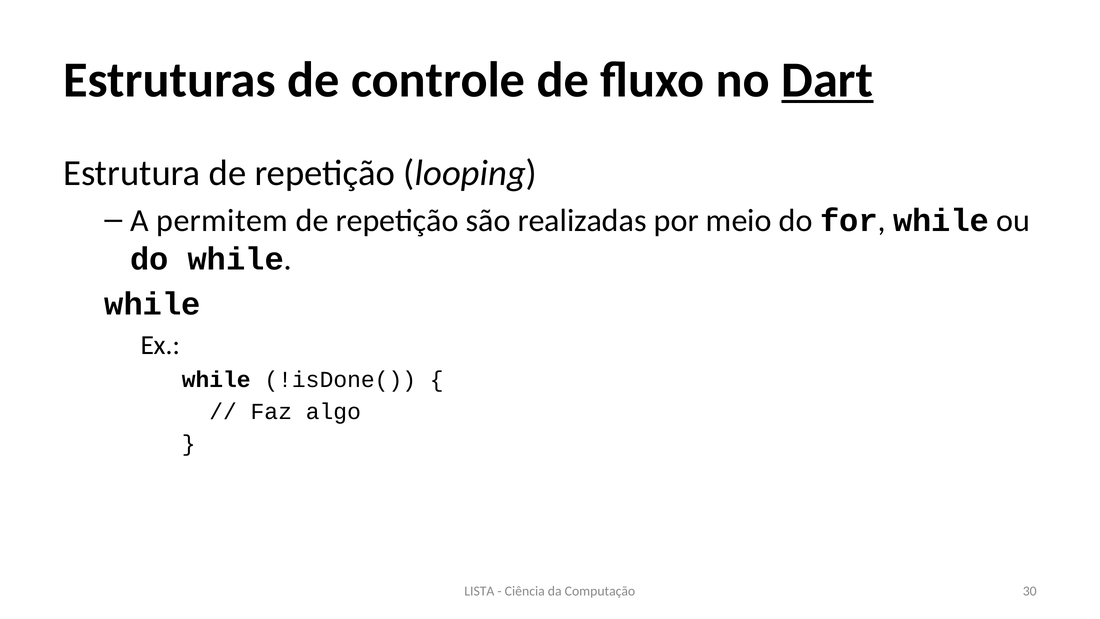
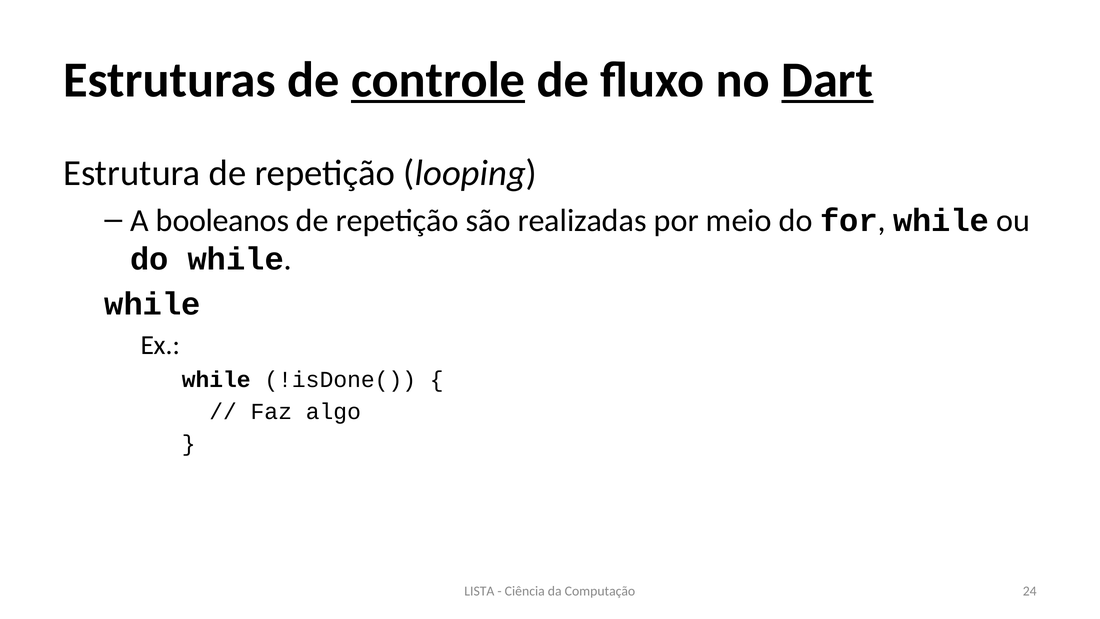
controle underline: none -> present
permitem: permitem -> booleanos
30: 30 -> 24
